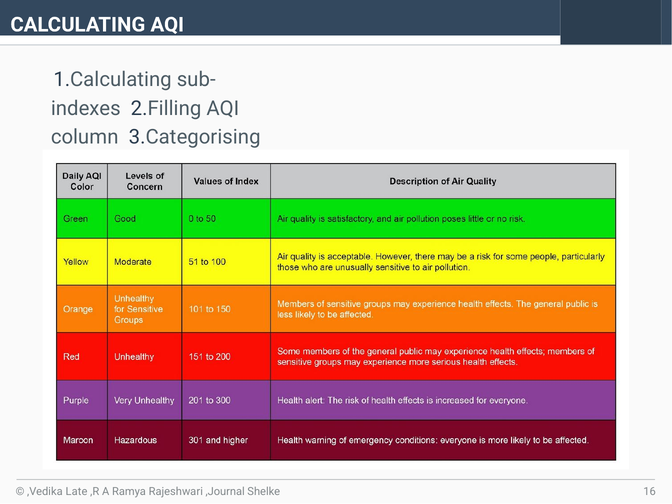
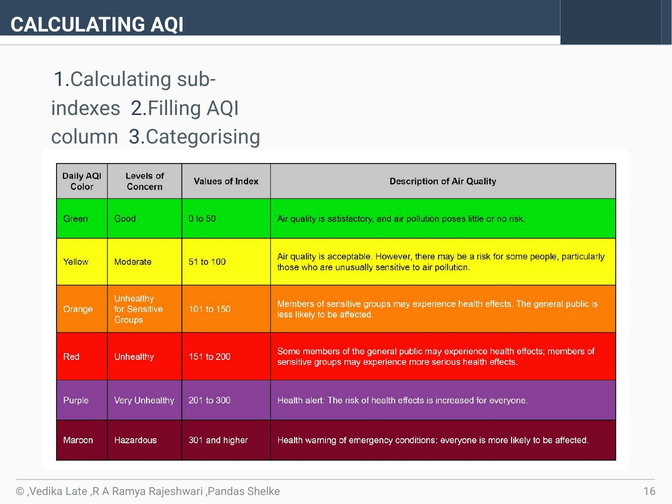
,Journal: ,Journal -> ,Pandas
